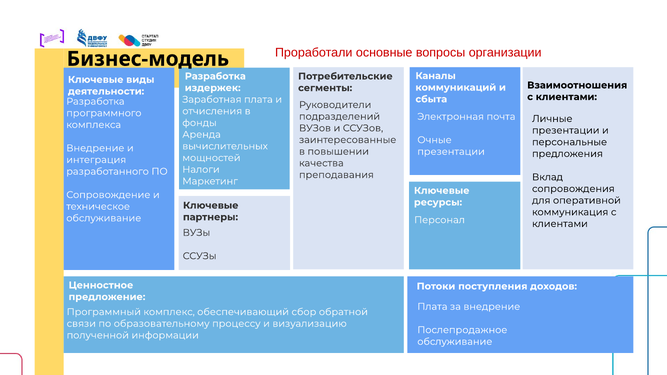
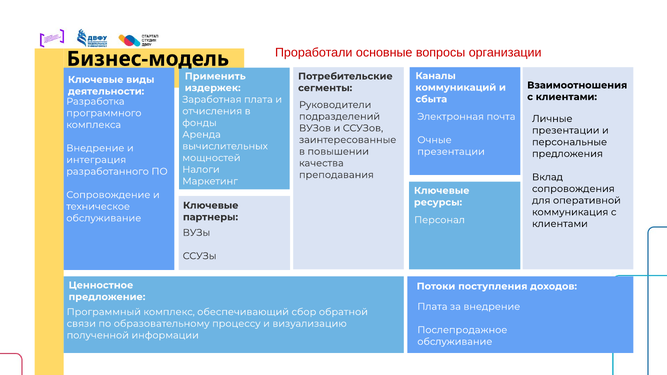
Разработка at (215, 76): Разработка -> Применить
